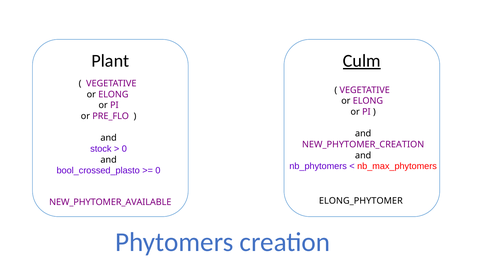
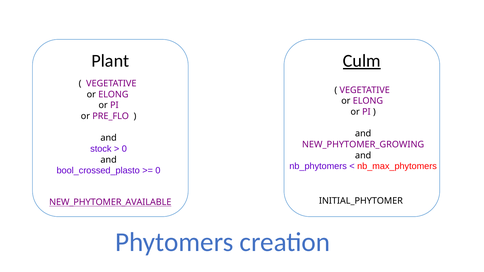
NEW_PHYTOMER_CREATION: NEW_PHYTOMER_CREATION -> NEW_PHYTOMER_GROWING
ELONG_PHYTOMER: ELONG_PHYTOMER -> INITIAL_PHYTOMER
NEW_PHYTOMER_AVAILABLE underline: none -> present
